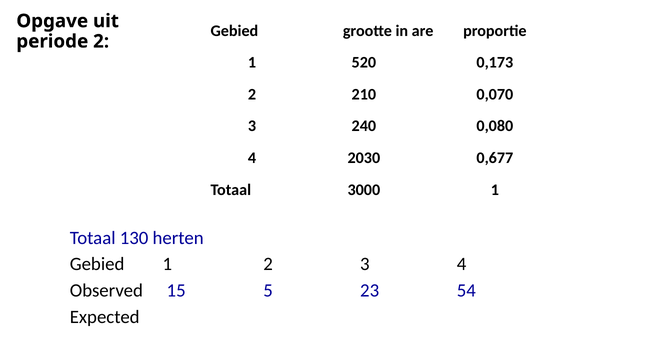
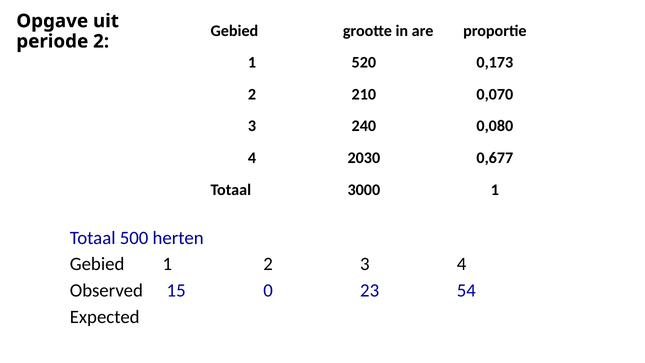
130: 130 -> 500
5: 5 -> 0
